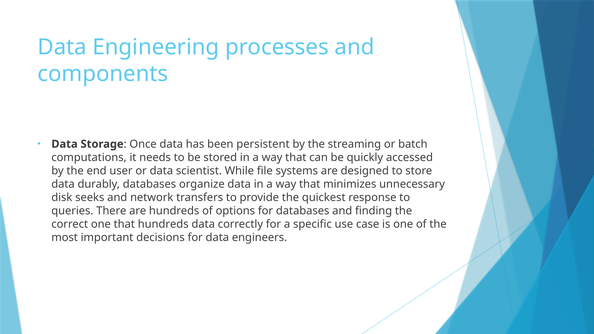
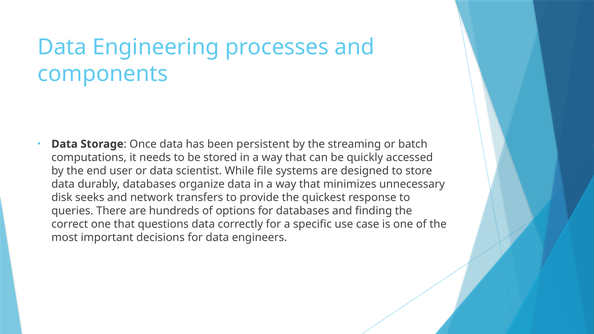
that hundreds: hundreds -> questions
